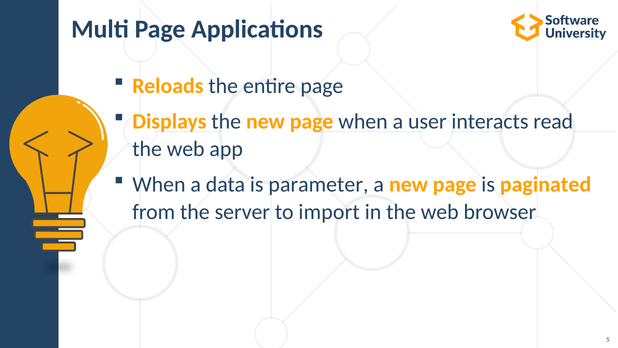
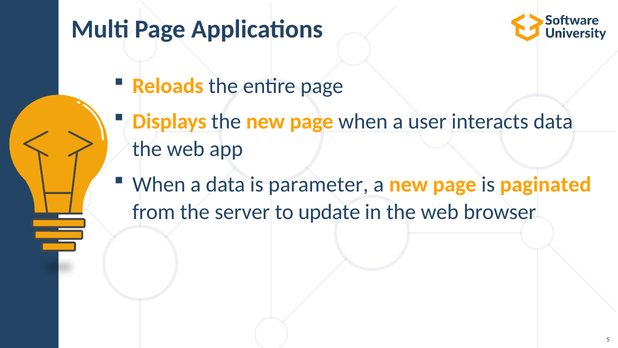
interacts read: read -> data
import: import -> update
